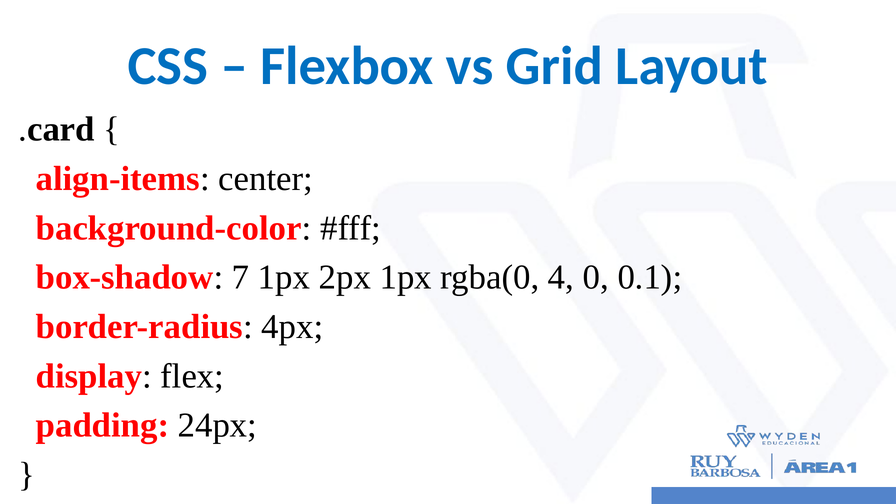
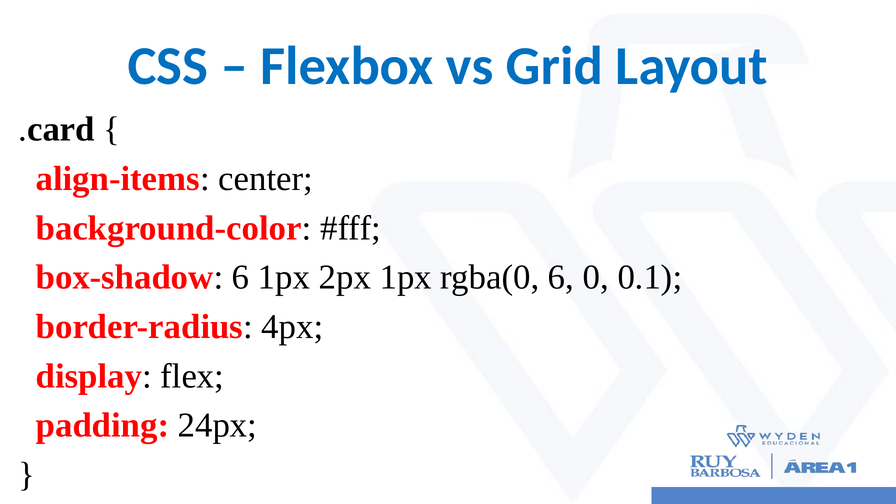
box-shadow 7: 7 -> 6
rgba(0 4: 4 -> 6
